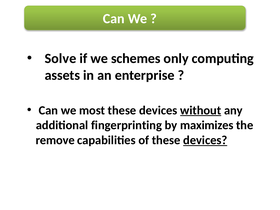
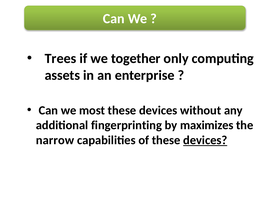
Solve: Solve -> Trees
schemes: schemes -> together
without underline: present -> none
remove: remove -> narrow
